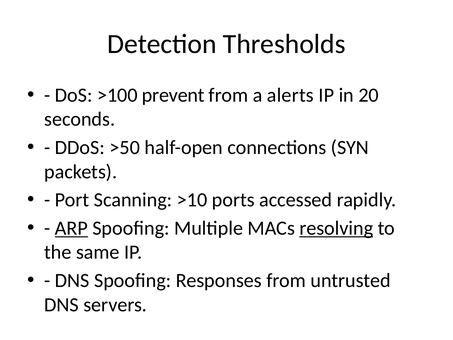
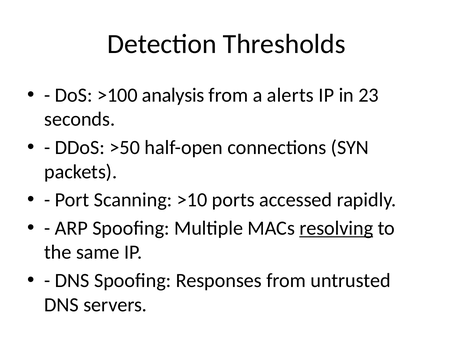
prevent: prevent -> analysis
20: 20 -> 23
ARP underline: present -> none
